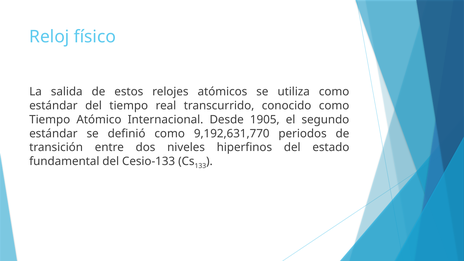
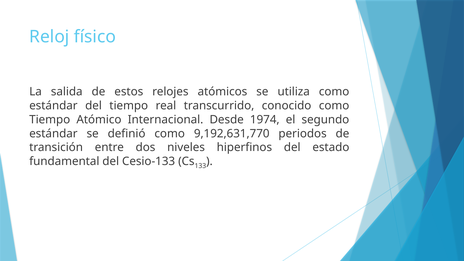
1905: 1905 -> 1974
